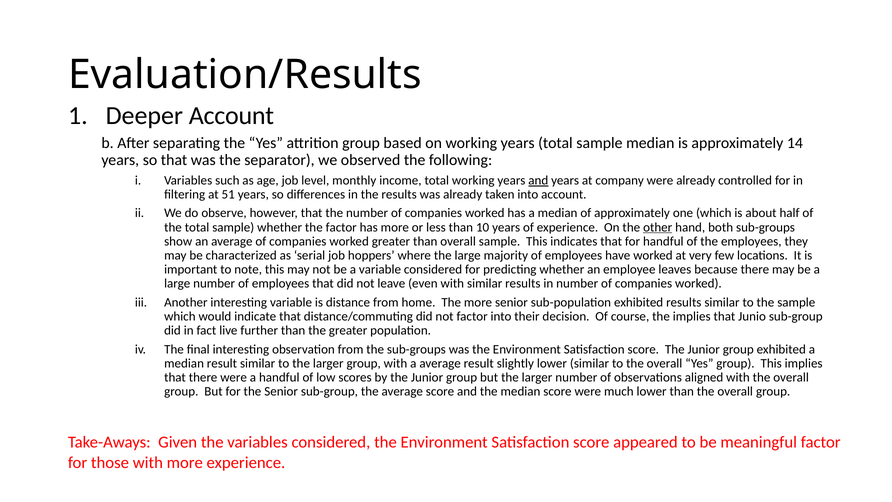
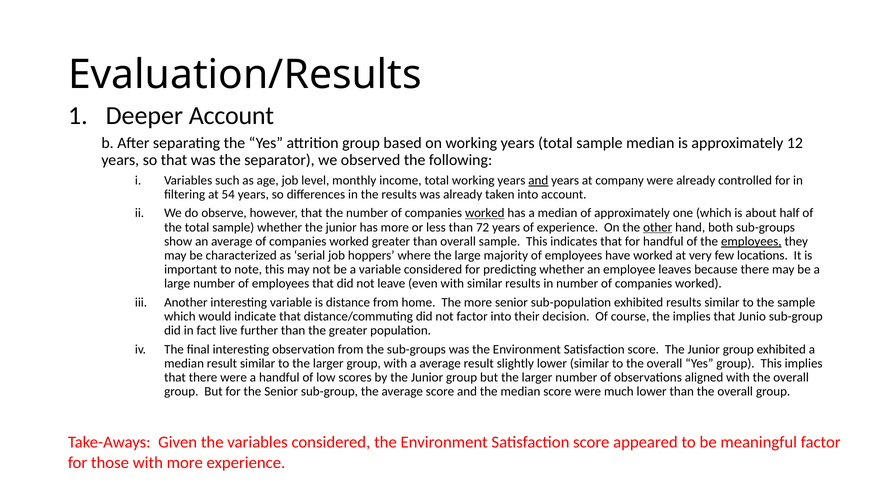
14: 14 -> 12
51: 51 -> 54
worked at (485, 213) underline: none -> present
whether the factor: factor -> junior
10: 10 -> 72
employees at (751, 241) underline: none -> present
